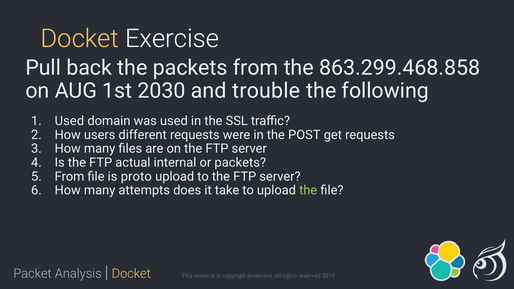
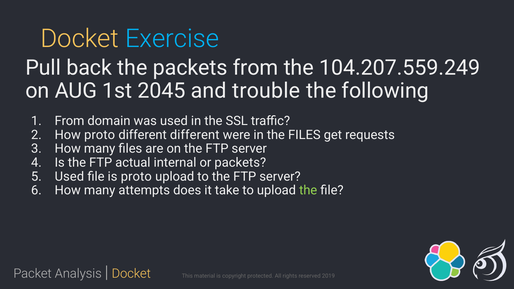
Exercise colour: white -> light blue
863.299.468.858: 863.299.468.858 -> 104.207.559.249
2030: 2030 -> 2045
Used at (69, 121): Used -> From
How users: users -> proto
different requests: requests -> different
the POST: POST -> FILES
From at (69, 177): From -> Used
